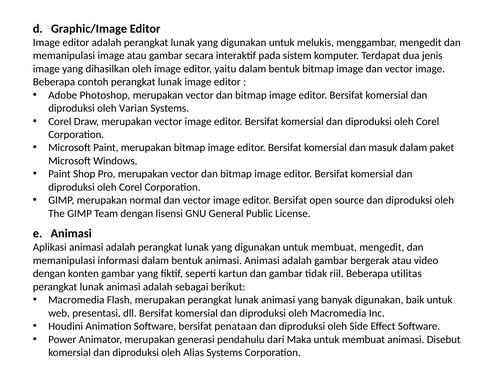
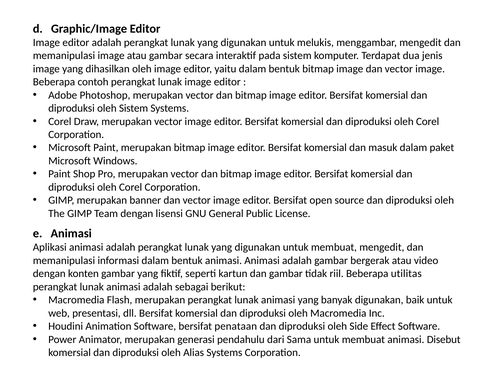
oleh Varian: Varian -> Sistem
normal: normal -> banner
Maka: Maka -> Sama
